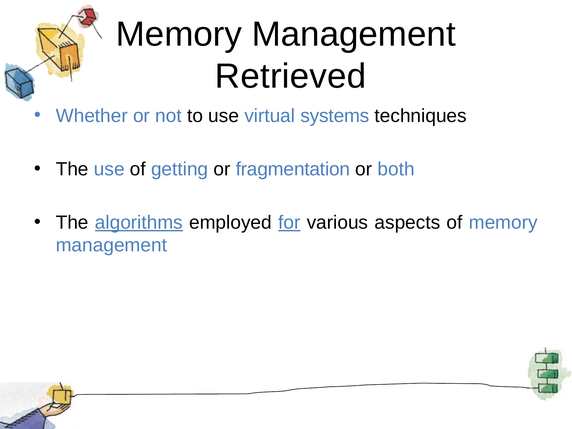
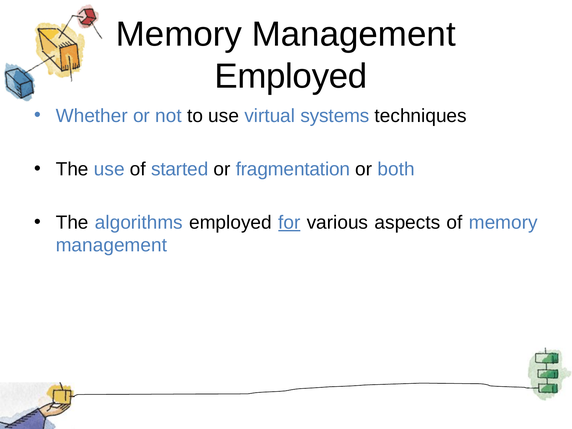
Retrieved at (291, 76): Retrieved -> Employed
getting: getting -> started
algorithms underline: present -> none
